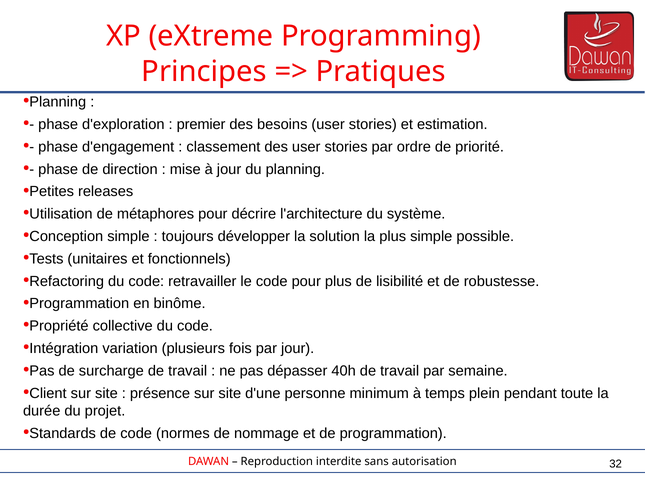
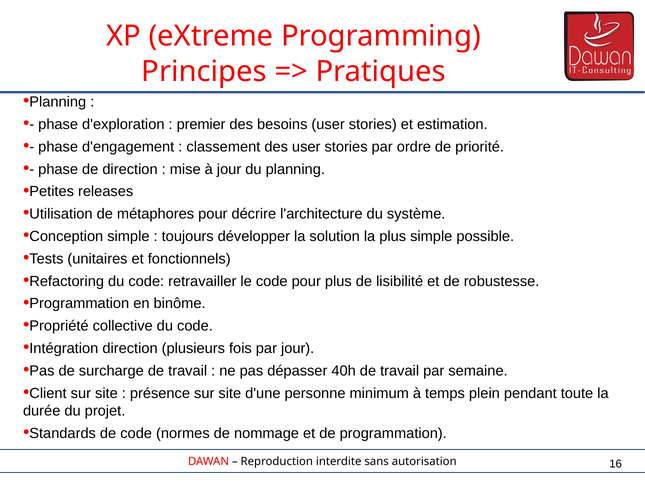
Intégration variation: variation -> direction
32: 32 -> 16
